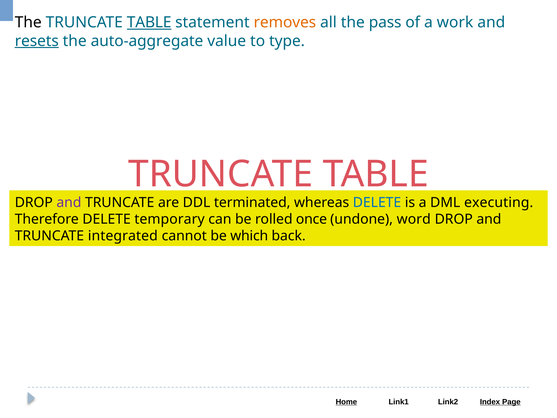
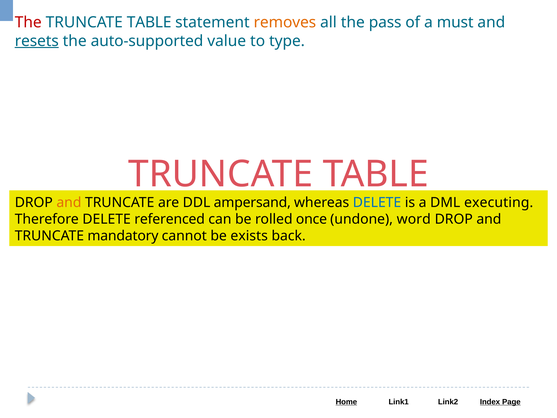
The at (28, 22) colour: black -> red
TABLE at (149, 22) underline: present -> none
work: work -> must
auto-aggregate: auto-aggregate -> auto-supported
and at (69, 202) colour: purple -> orange
terminated: terminated -> ampersand
temporary: temporary -> referenced
integrated: integrated -> mandatory
which: which -> exists
